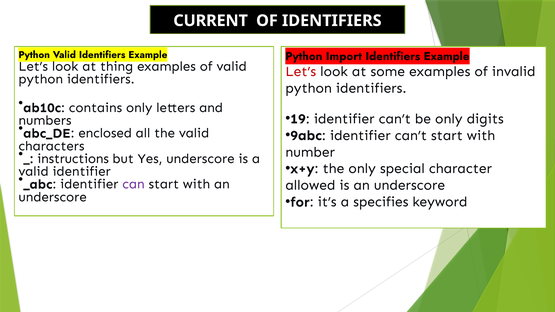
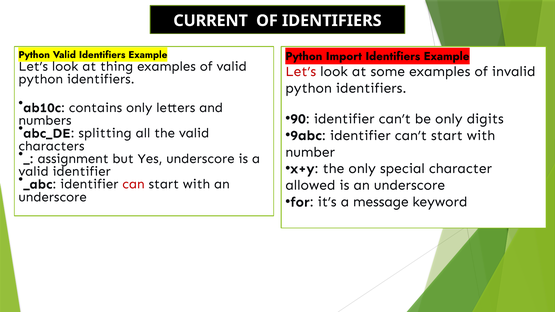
19: 19 -> 90
enclosed: enclosed -> splitting
instructions: instructions -> assignment
can colour: purple -> red
specifies: specifies -> message
